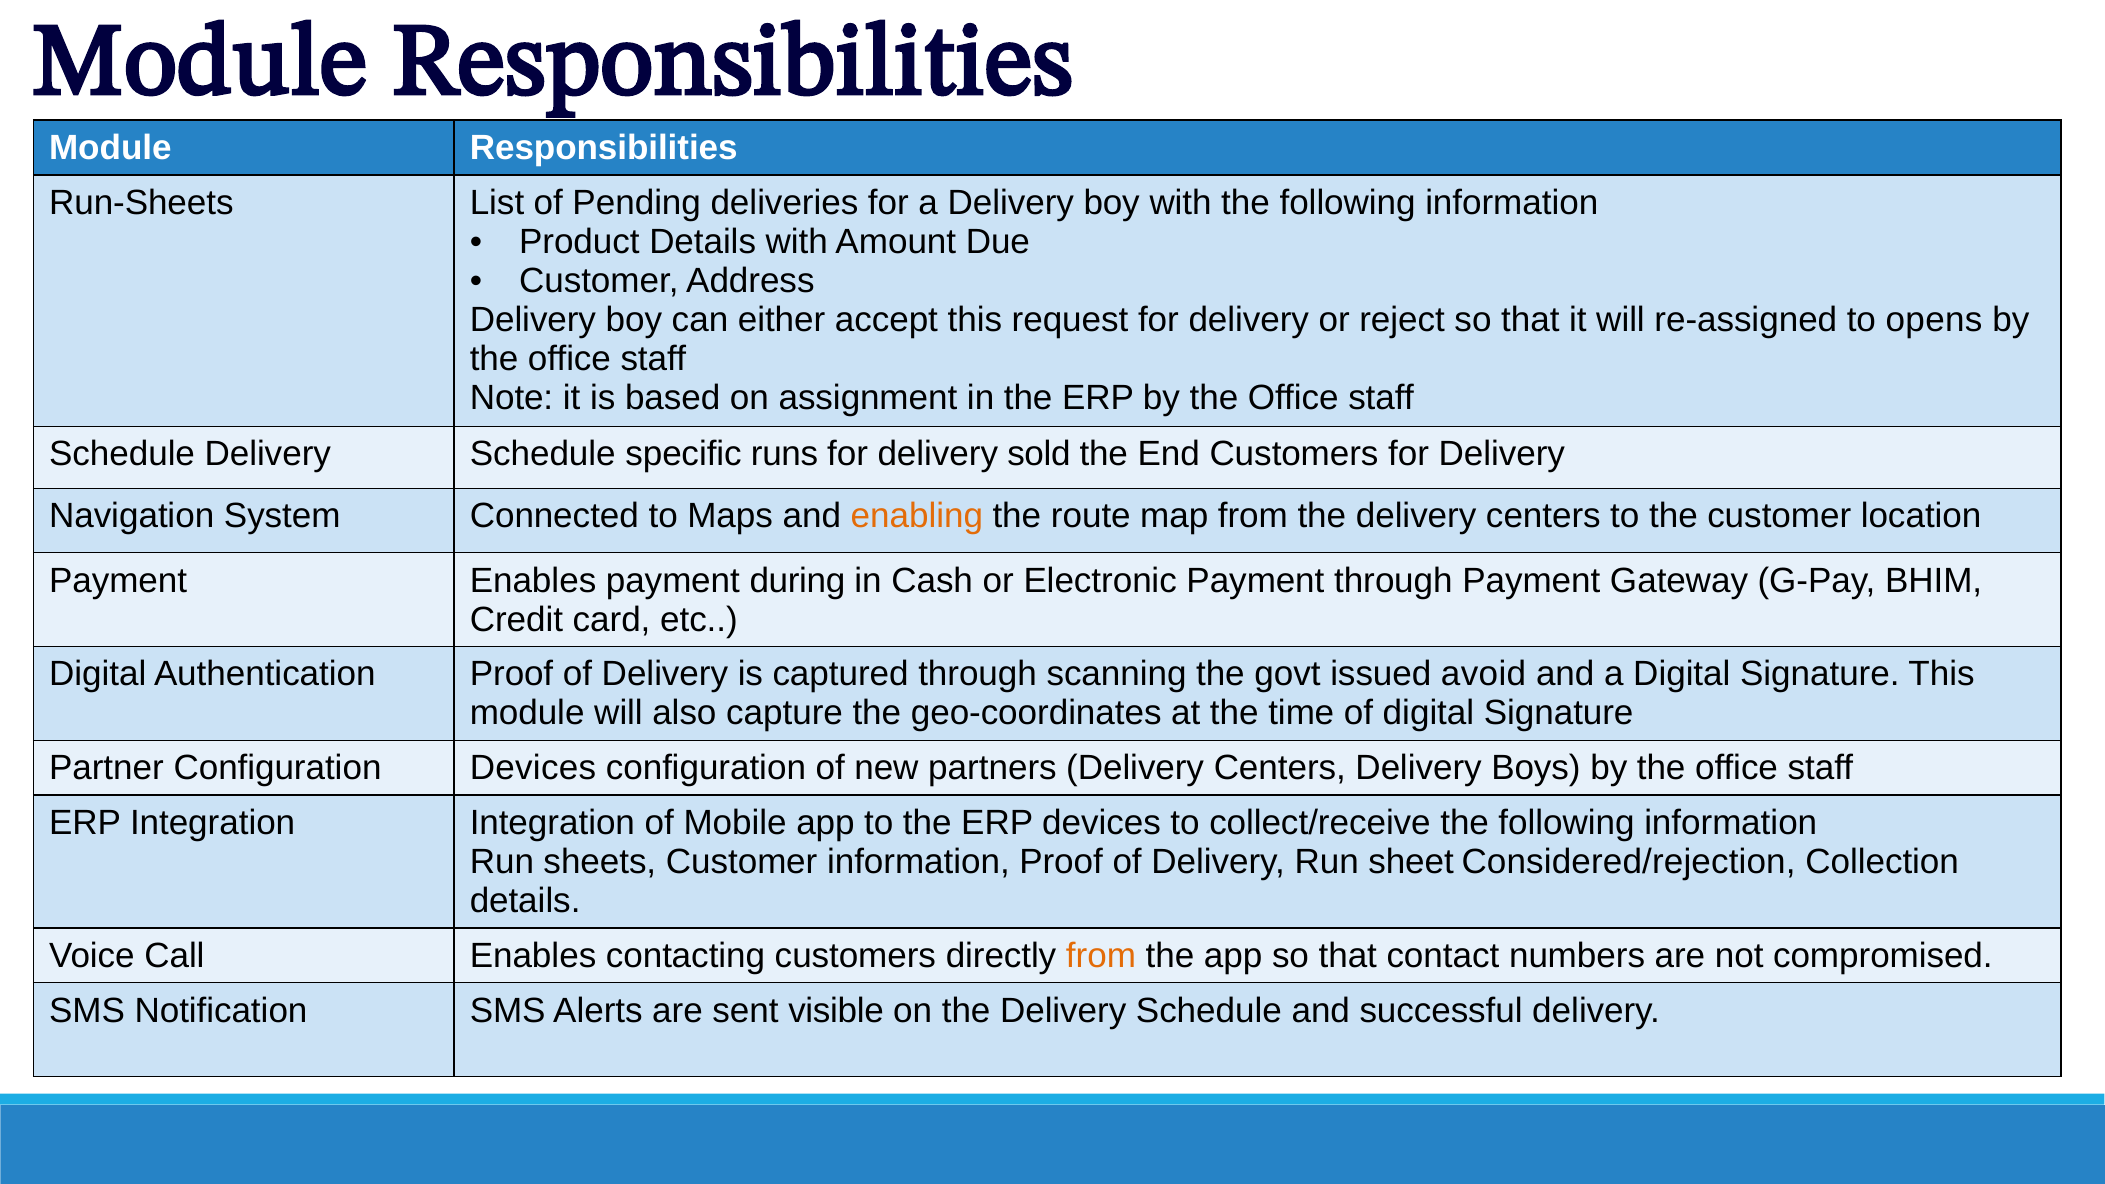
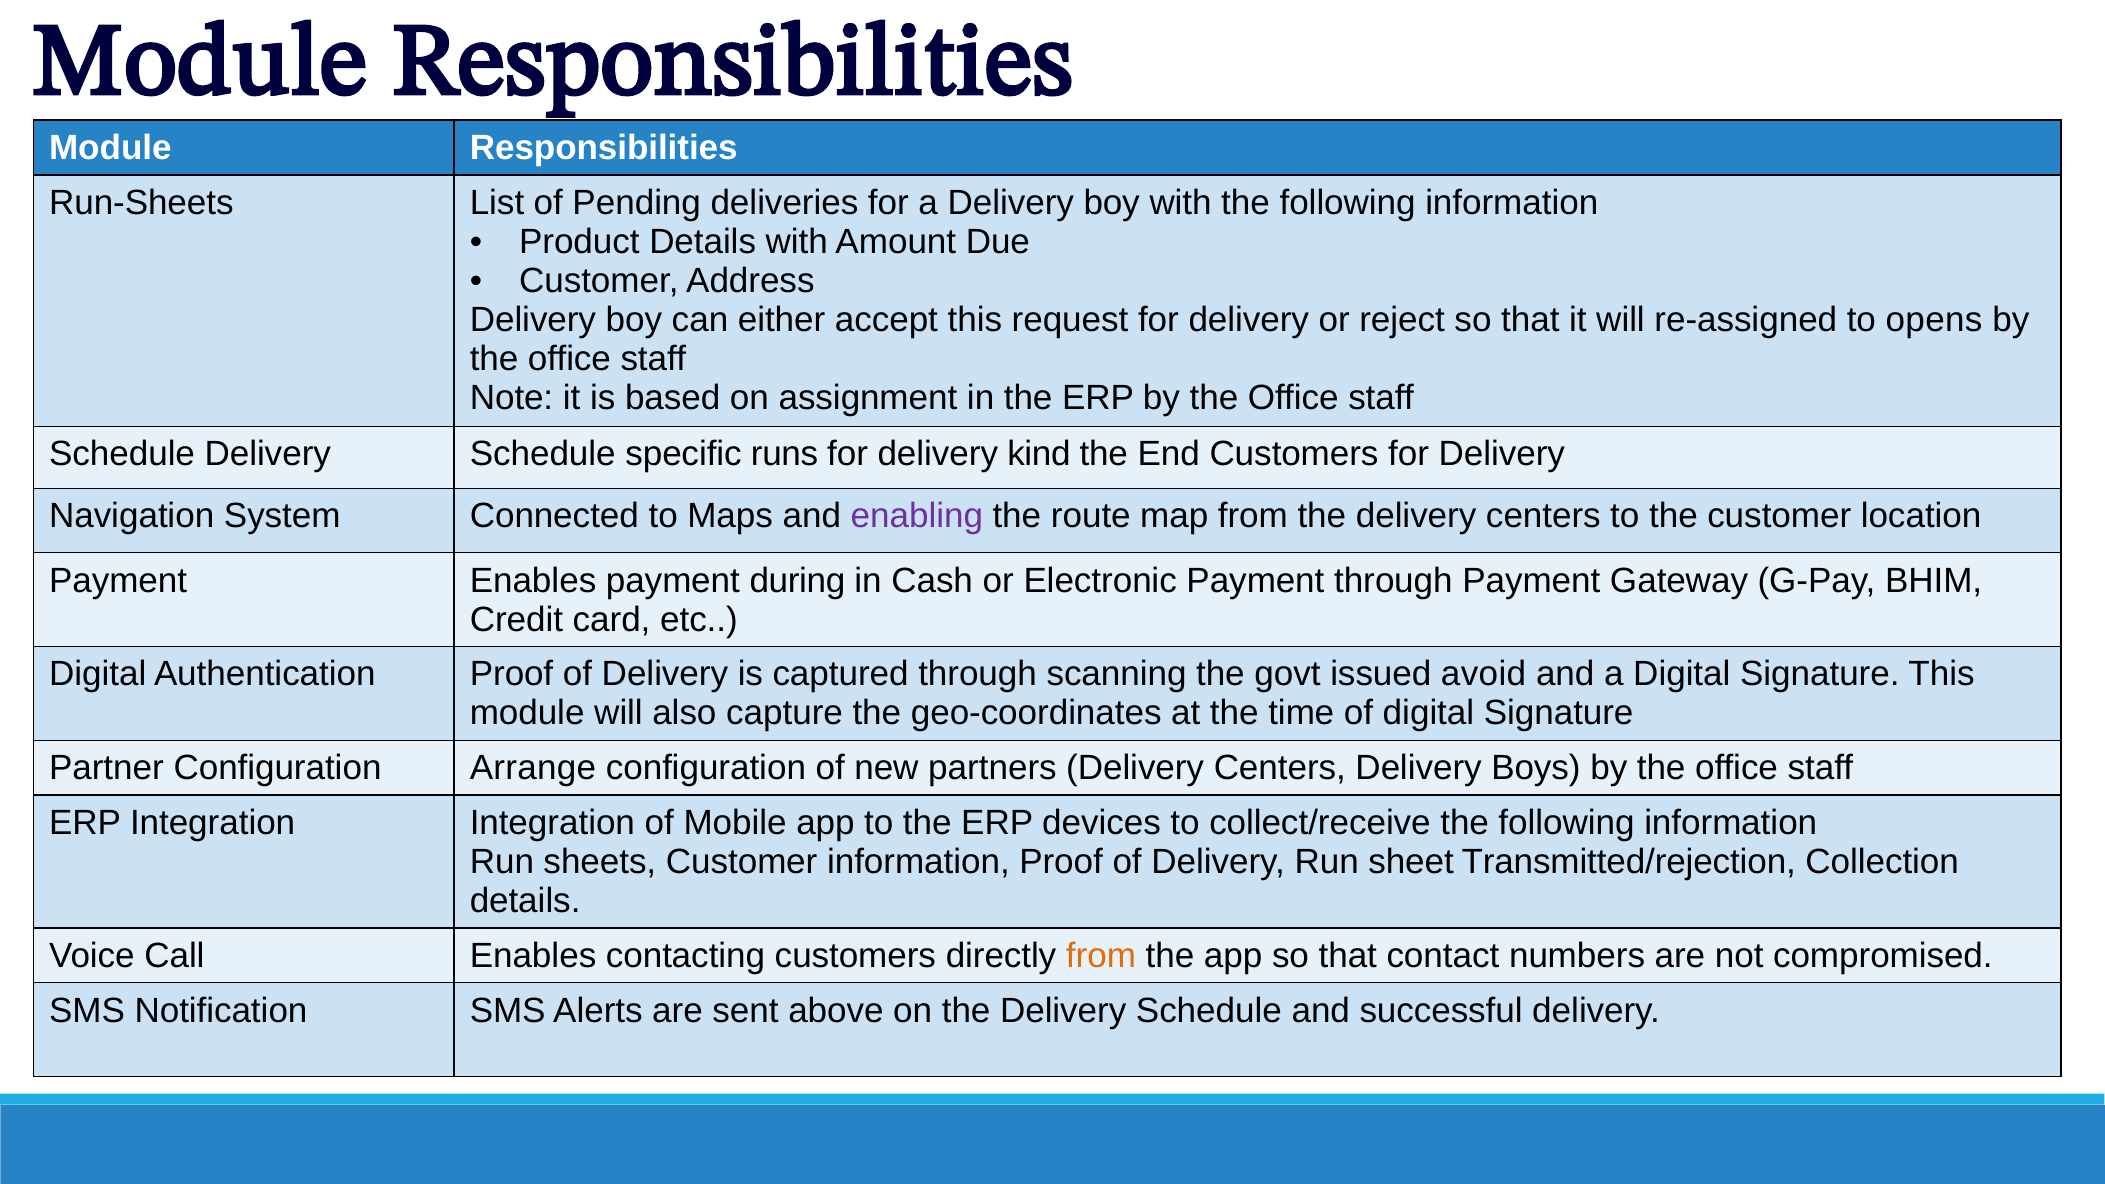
sold: sold -> kind
enabling colour: orange -> purple
Configuration Devices: Devices -> Arrange
Considered/rejection: Considered/rejection -> Transmitted/rejection
visible: visible -> above
